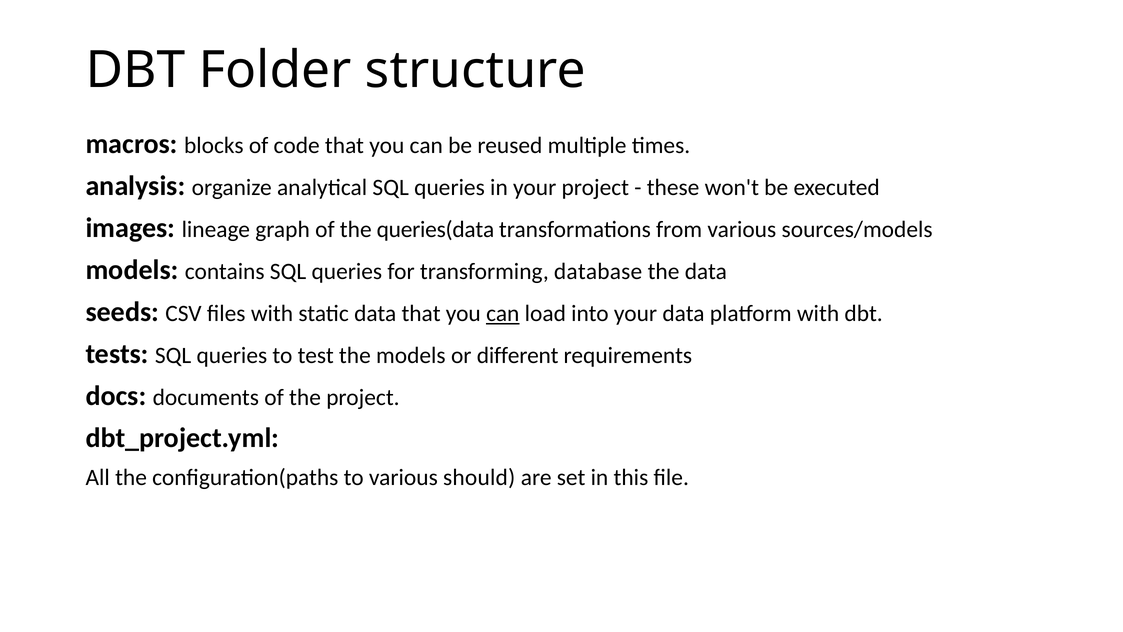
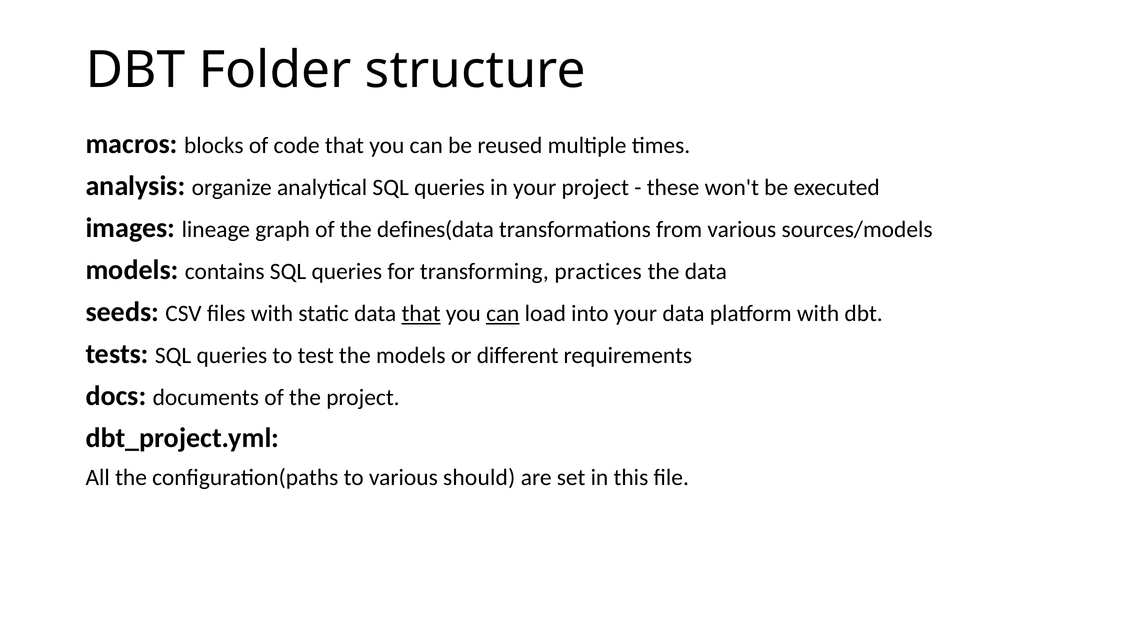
queries(data: queries(data -> defines(data
database: database -> practices
that at (421, 313) underline: none -> present
